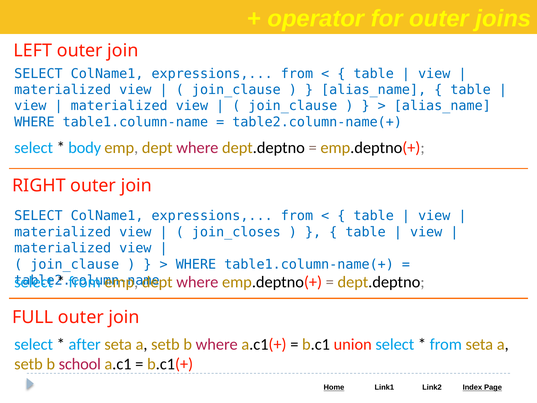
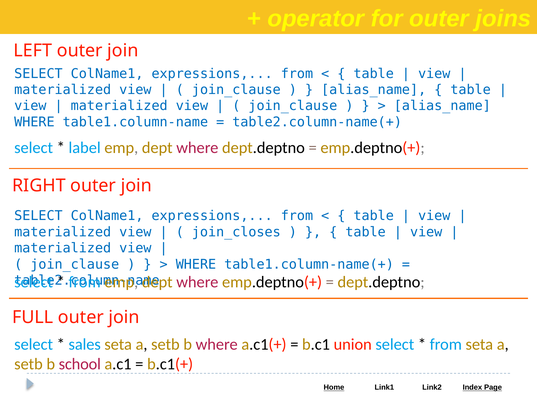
body: body -> label
after: after -> sales
